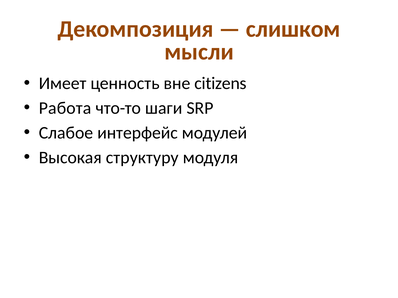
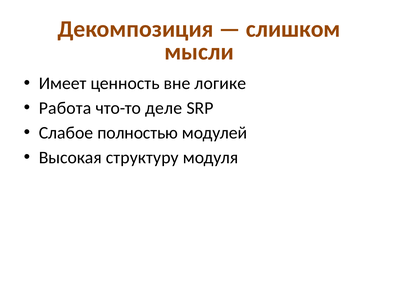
citizens: citizens -> логике
шаги: шаги -> деле
интерфейс: интерфейс -> полностью
